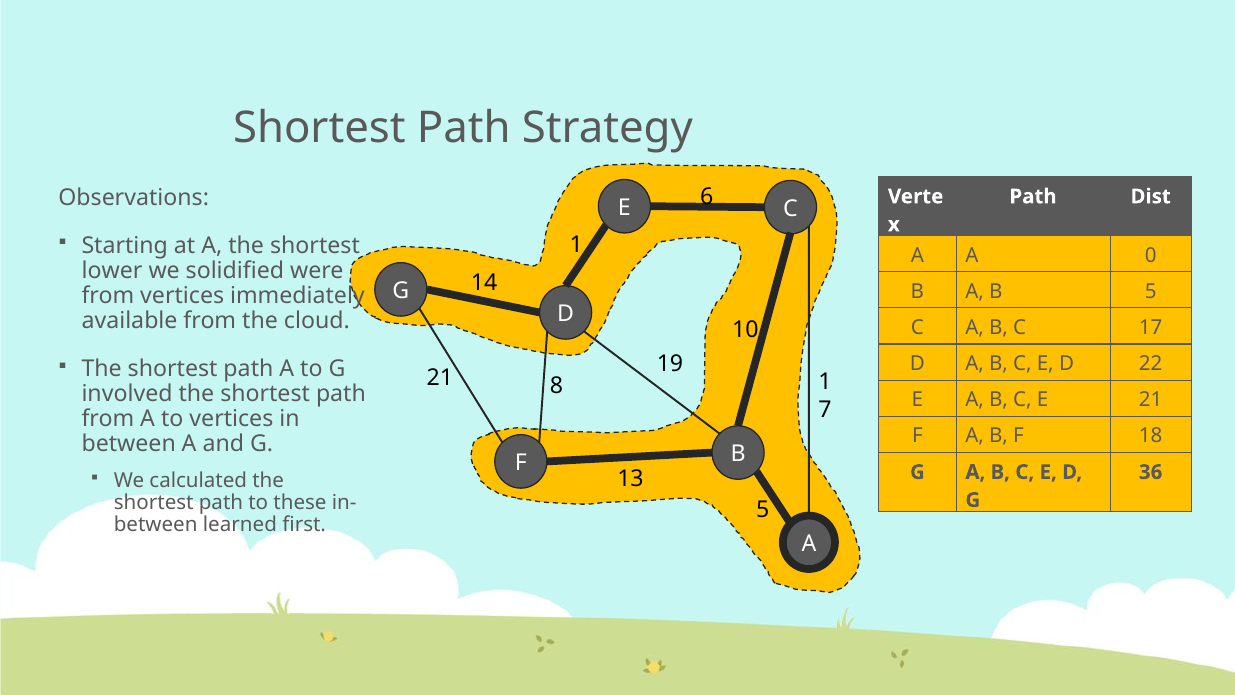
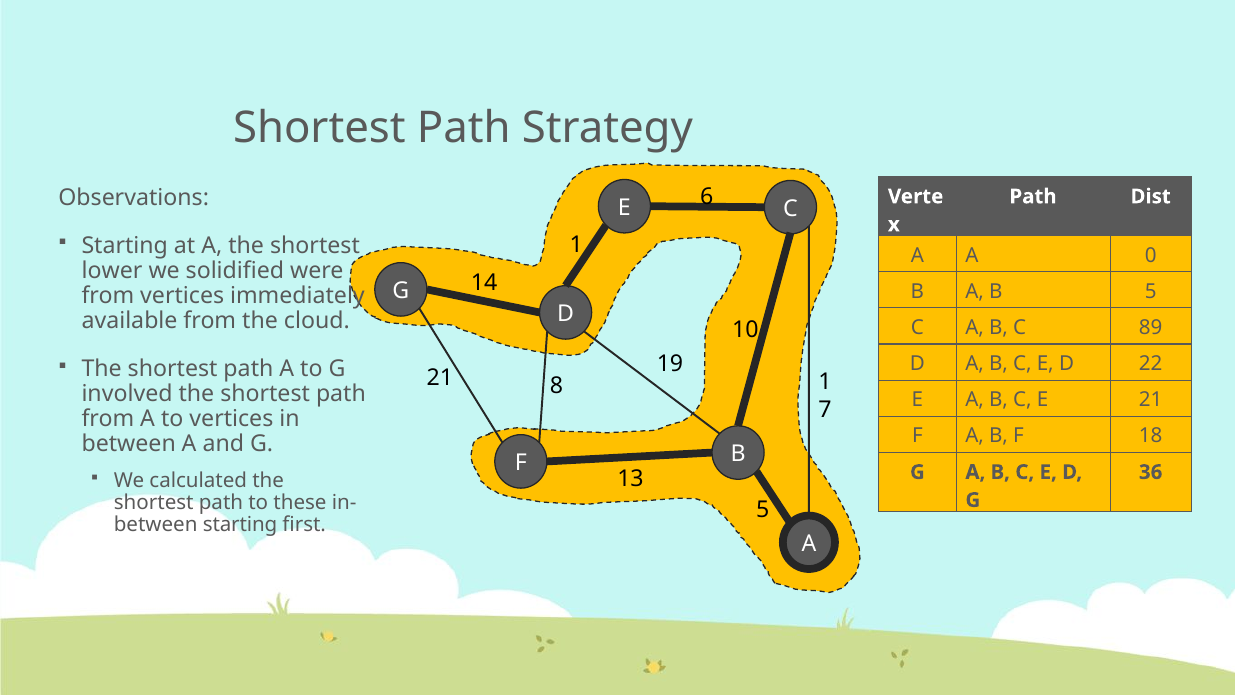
17: 17 -> 89
between learned: learned -> starting
